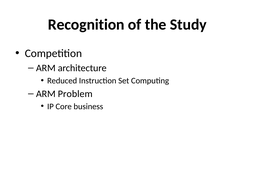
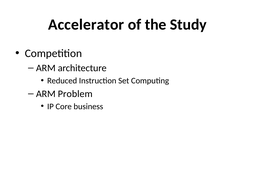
Recognition: Recognition -> Accelerator
